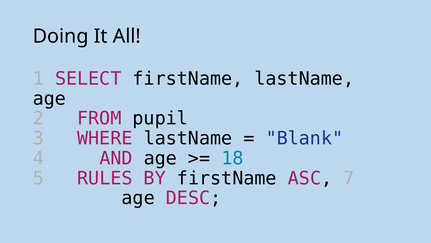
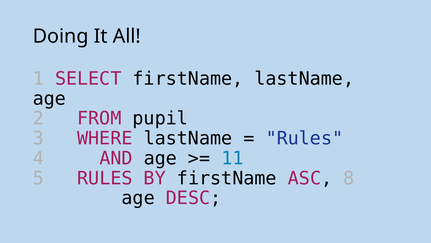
Blank at (304, 138): Blank -> Rules
18: 18 -> 11
7: 7 -> 8
